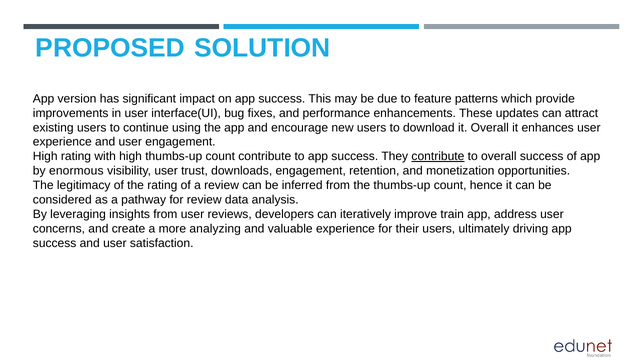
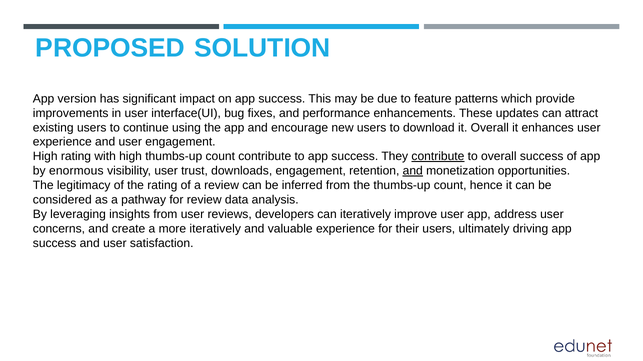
and at (413, 171) underline: none -> present
improve train: train -> user
more analyzing: analyzing -> iteratively
